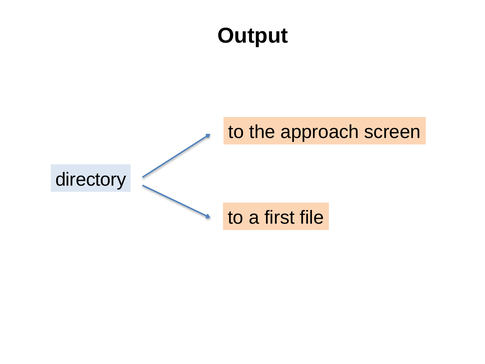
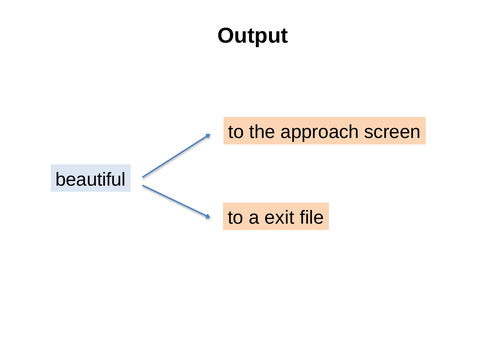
directory: directory -> beautiful
first: first -> exit
